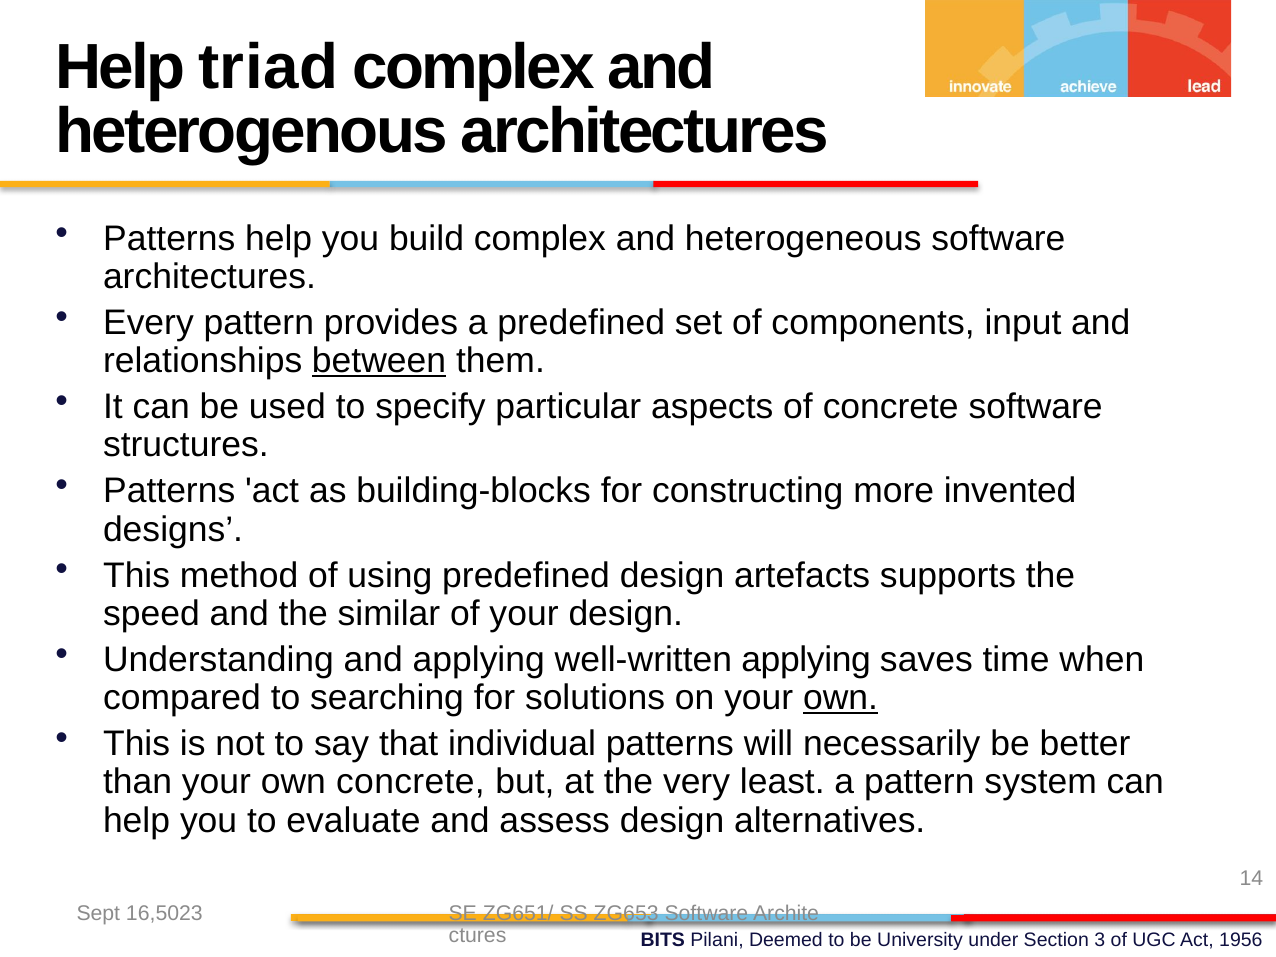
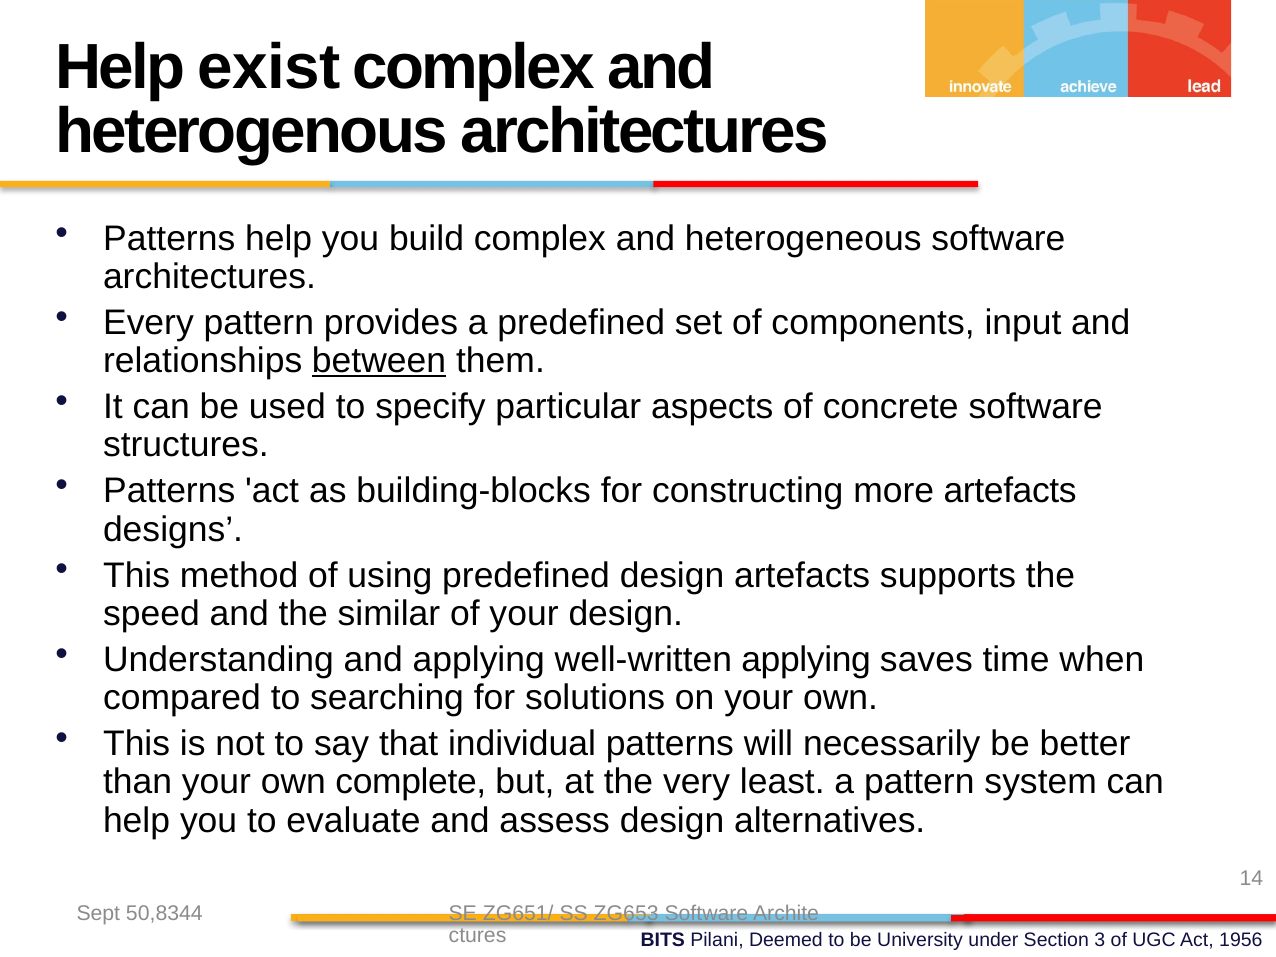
triad: triad -> exist
more invented: invented -> artefacts
own at (841, 698) underline: present -> none
own concrete: concrete -> complete
16,5023: 16,5023 -> 50,8344
